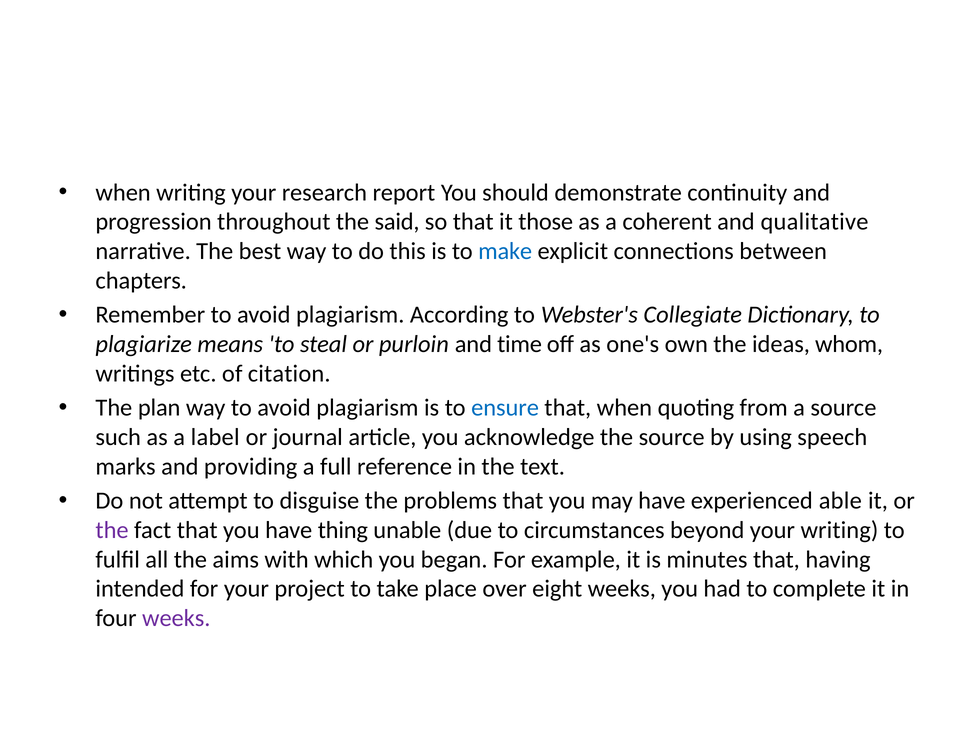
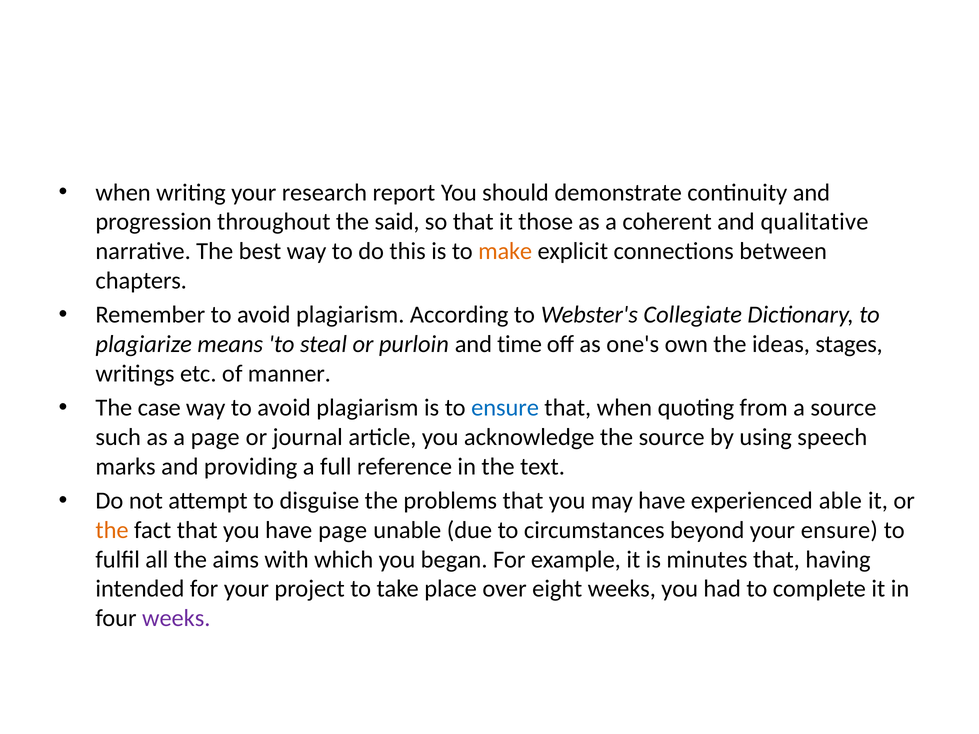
make colour: blue -> orange
whom: whom -> stages
citation: citation -> manner
plan: plan -> case
a label: label -> page
the at (112, 530) colour: purple -> orange
have thing: thing -> page
your writing: writing -> ensure
